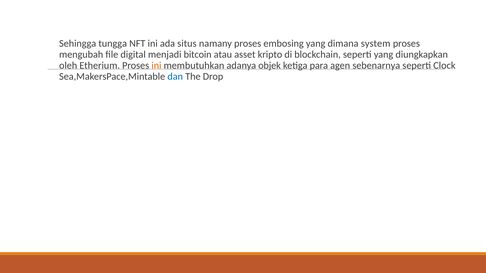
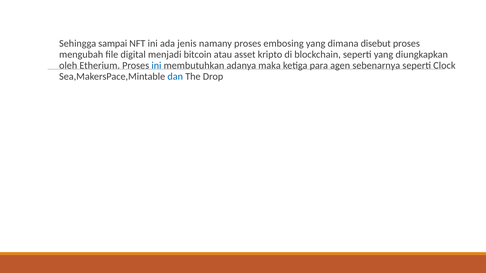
tungga: tungga -> sampai
situs: situs -> jenis
system: system -> disebut
ini at (156, 66) colour: orange -> blue
objek: objek -> maka
